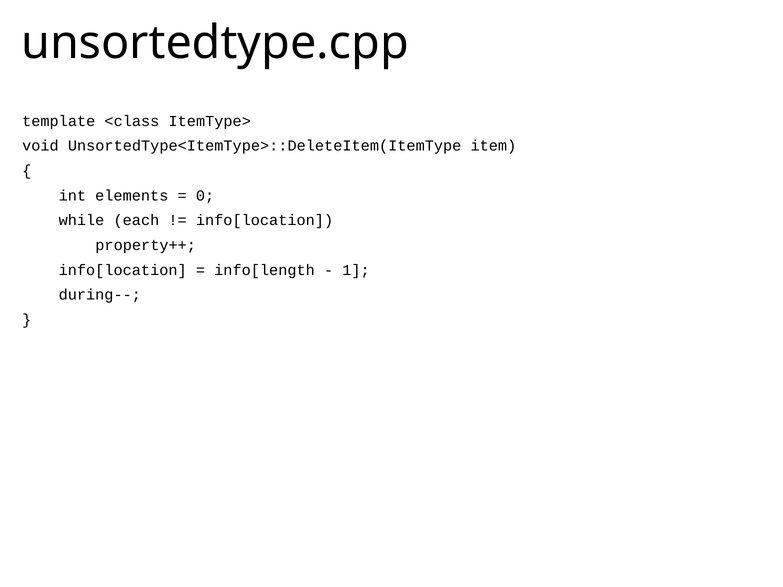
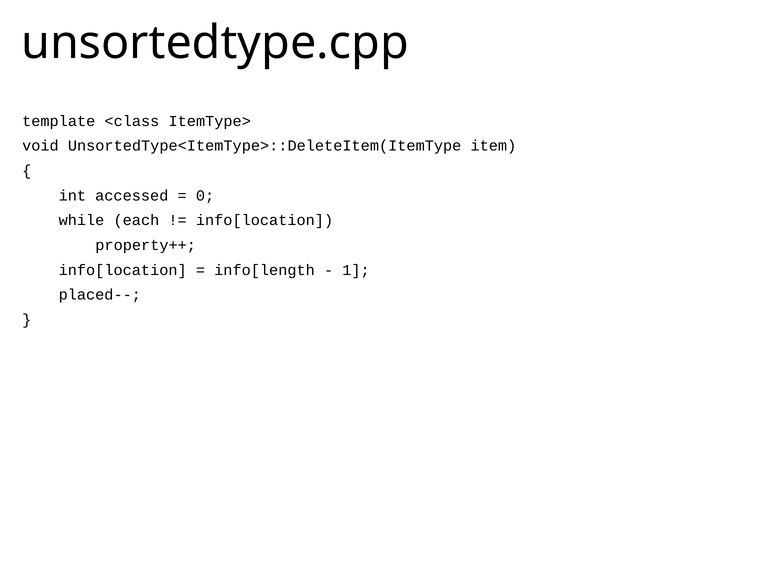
elements: elements -> accessed
during--: during-- -> placed--
